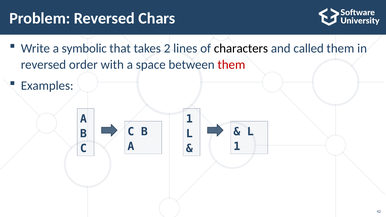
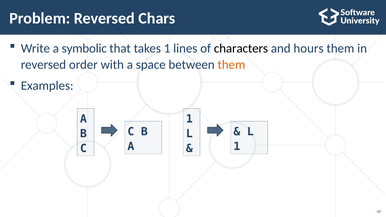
takes 2: 2 -> 1
called: called -> hours
them at (231, 65) colour: red -> orange
